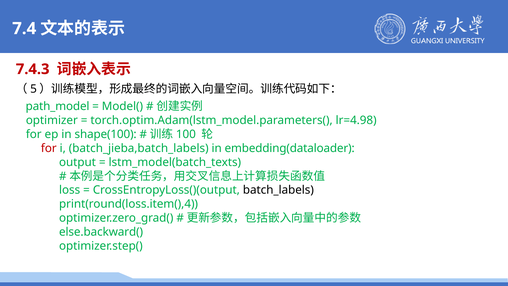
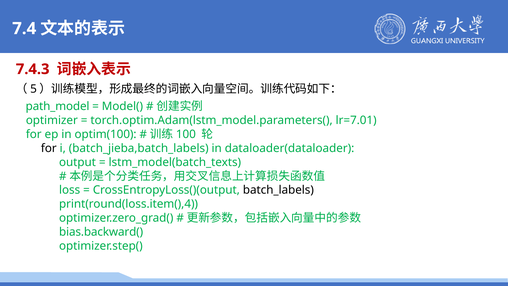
lr=4.98: lr=4.98 -> lr=7.01
shape(100: shape(100 -> optim(100
for at (49, 148) colour: red -> black
embedding(dataloader: embedding(dataloader -> dataloader(dataloader
else.backward(: else.backward( -> bias.backward(
